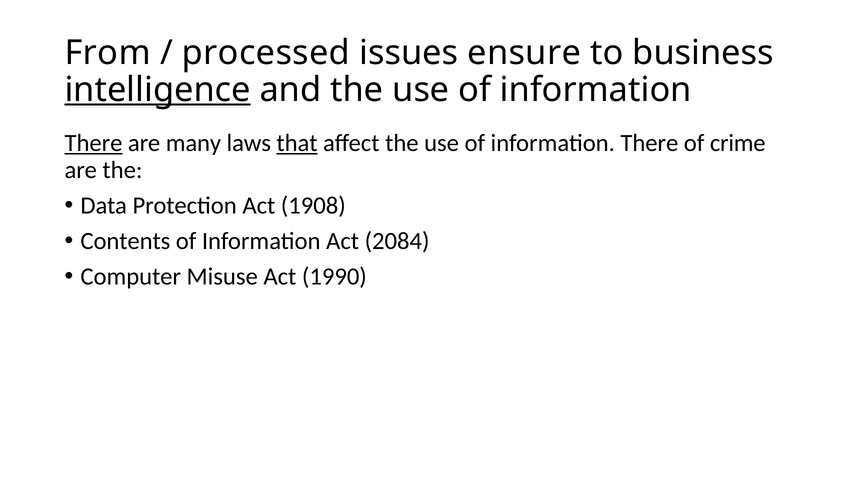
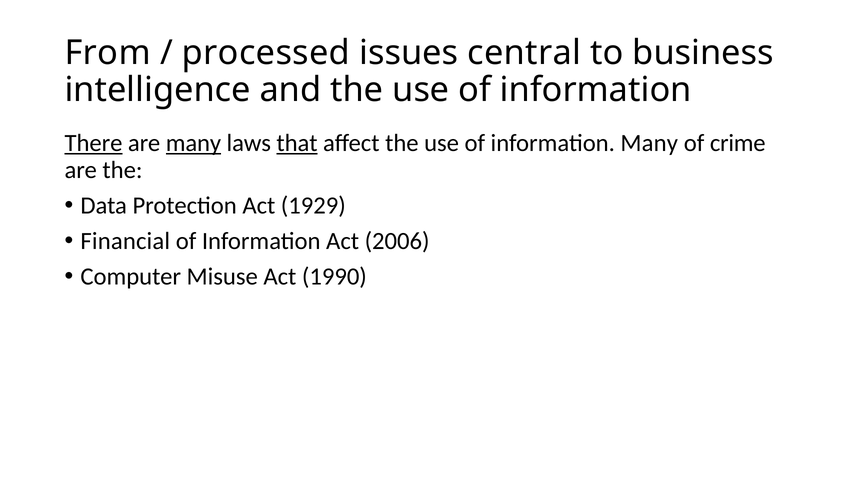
ensure: ensure -> central
intelligence underline: present -> none
many at (193, 143) underline: none -> present
There at (649, 143): There -> Many
1908: 1908 -> 1929
Contents: Contents -> Financial
2084: 2084 -> 2006
